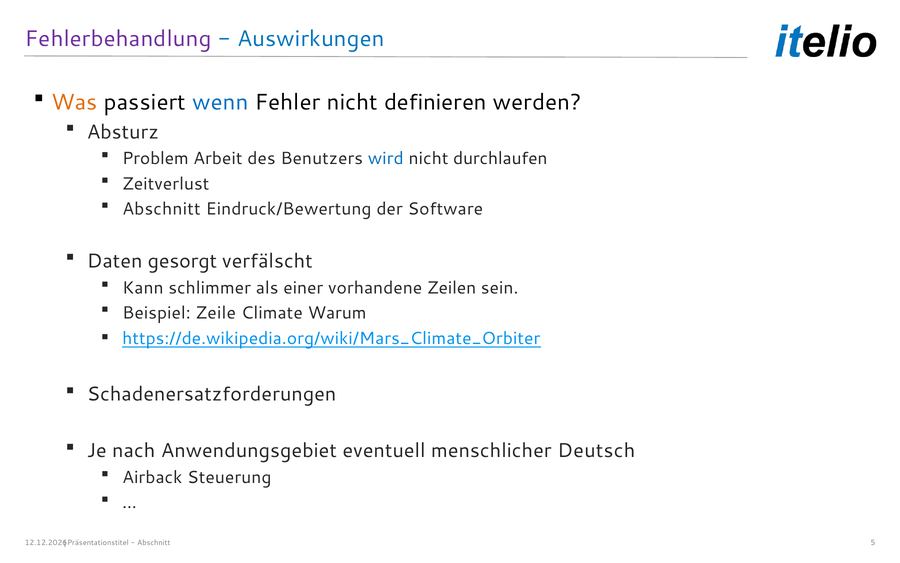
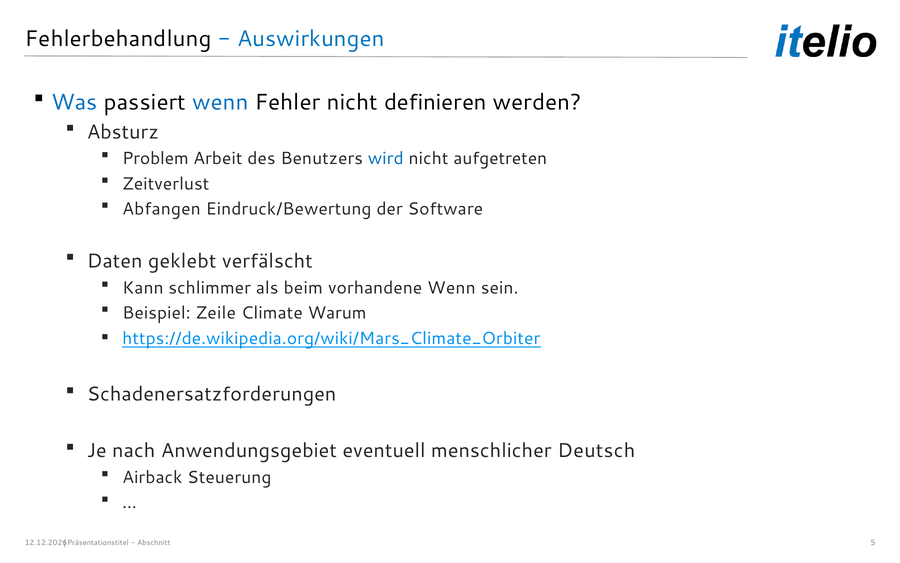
Fehlerbehandlung colour: purple -> black
Was colour: orange -> blue
durchlaufen: durchlaufen -> aufgetreten
Abschnitt at (161, 209): Abschnitt -> Abfangen
gesorgt: gesorgt -> geklebt
einer: einer -> beim
vorhandene Zeilen: Zeilen -> Wenn
